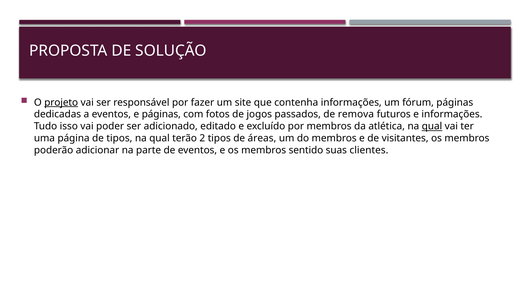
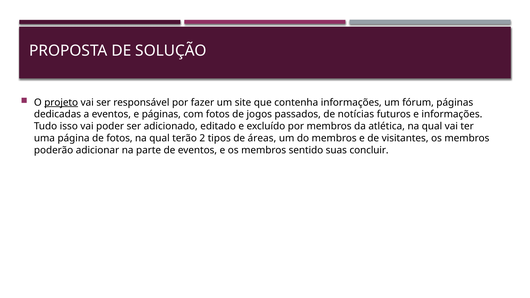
remova: remova -> notícias
qual at (432, 126) underline: present -> none
de tipos: tipos -> fotos
clientes: clientes -> concluir
